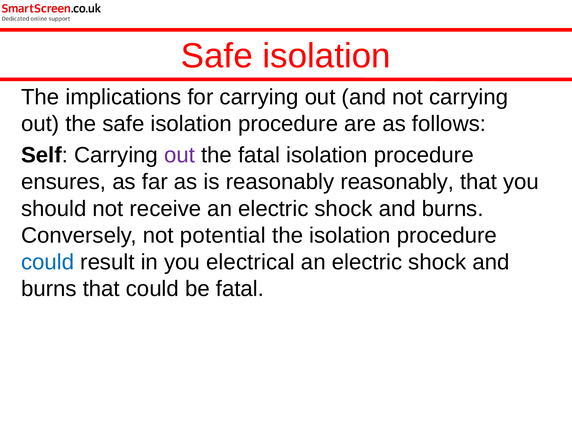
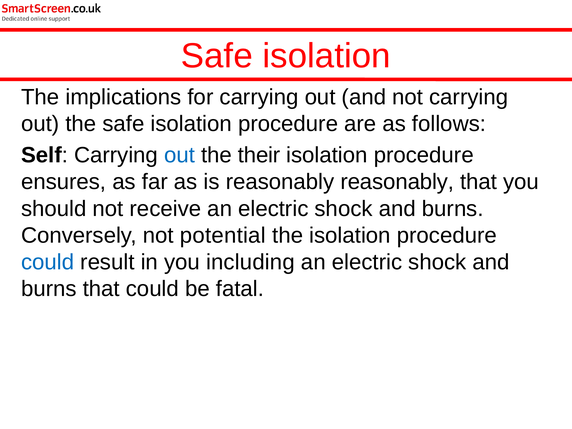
out at (180, 155) colour: purple -> blue
the fatal: fatal -> their
electrical: electrical -> including
